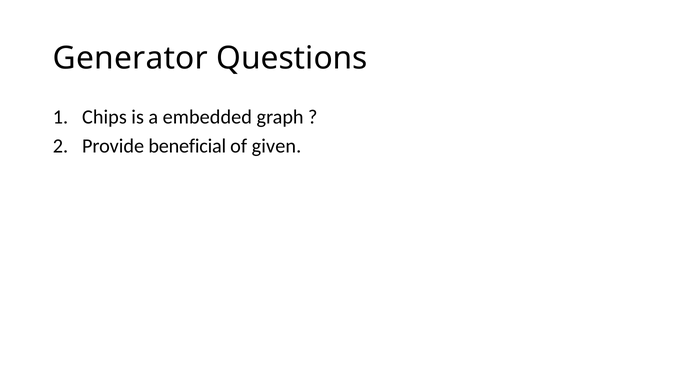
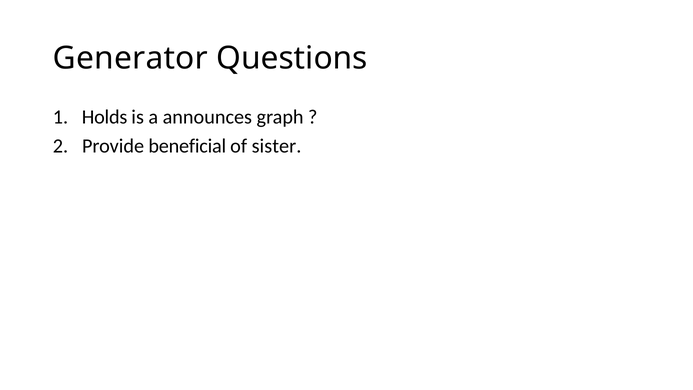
Chips: Chips -> Holds
embedded: embedded -> announces
given: given -> sister
